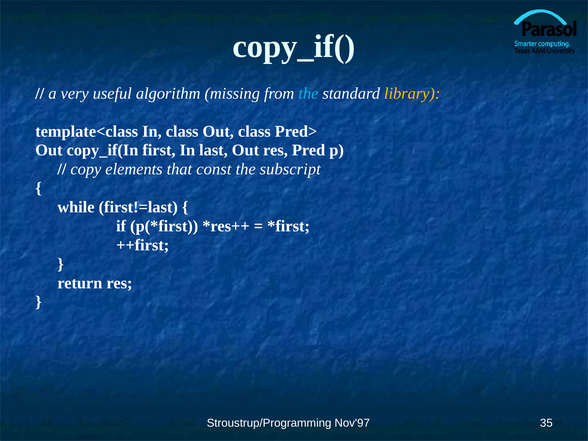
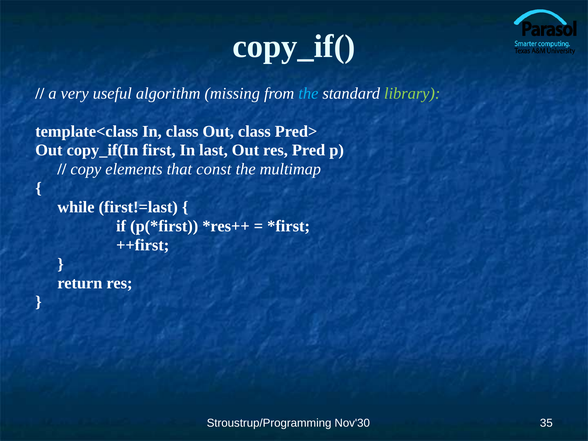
library colour: yellow -> light green
subscript: subscript -> multimap
Nov'97: Nov'97 -> Nov'30
